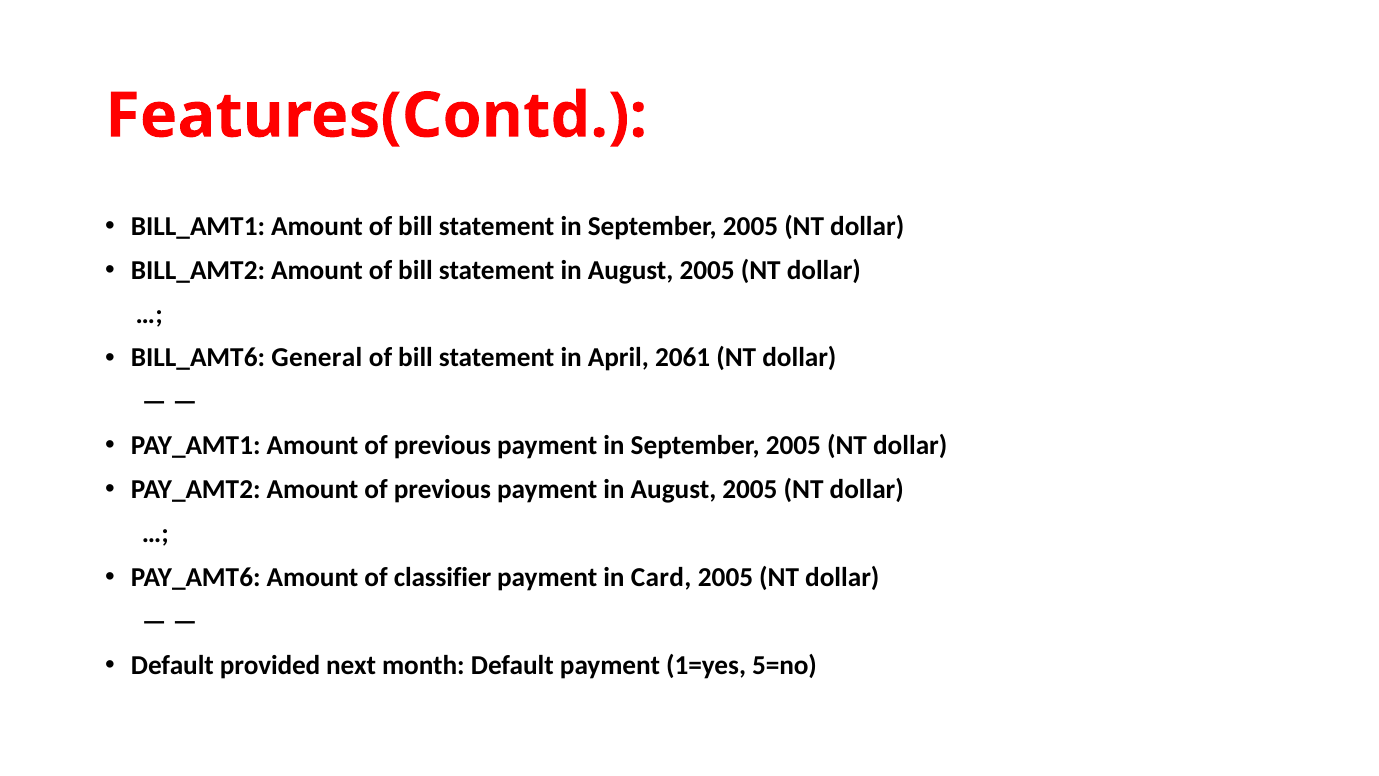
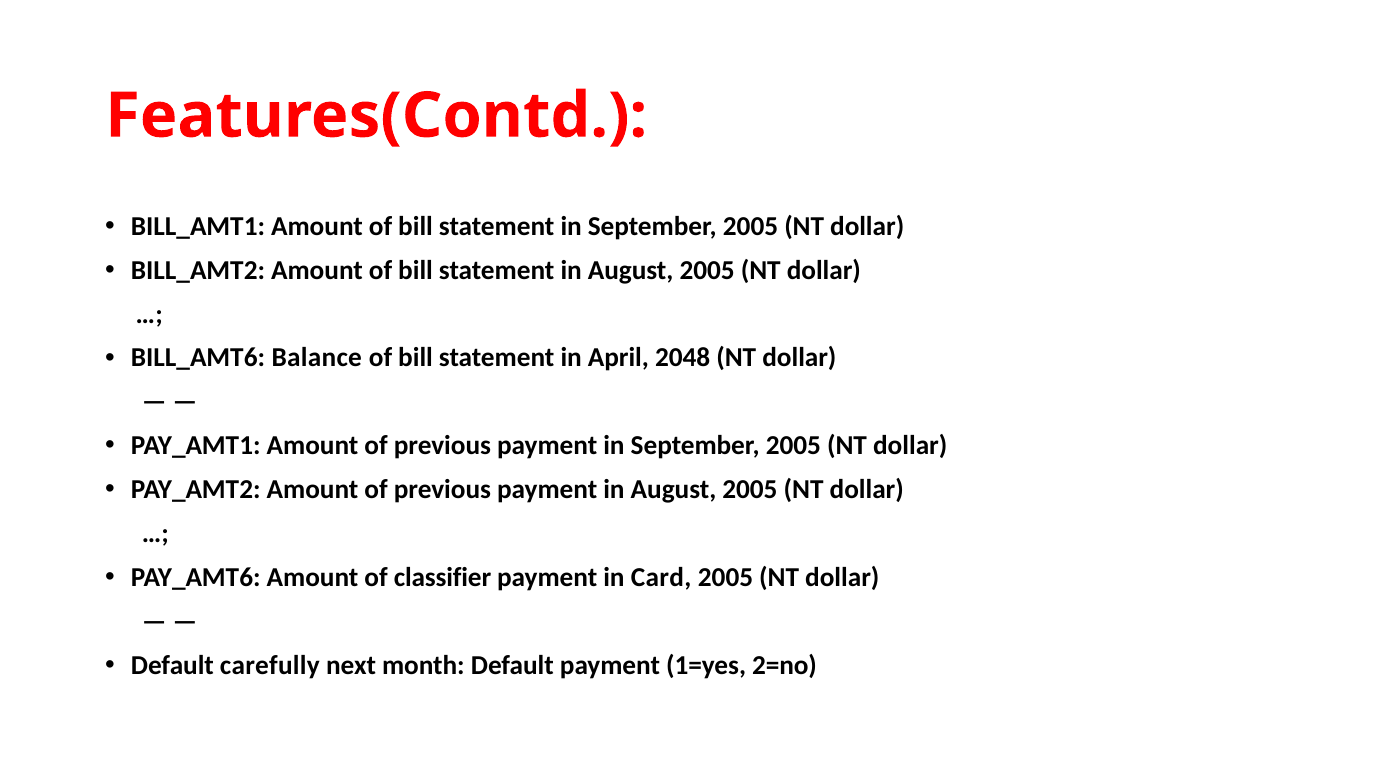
General: General -> Balance
2061: 2061 -> 2048
provided: provided -> carefully
5=no: 5=no -> 2=no
